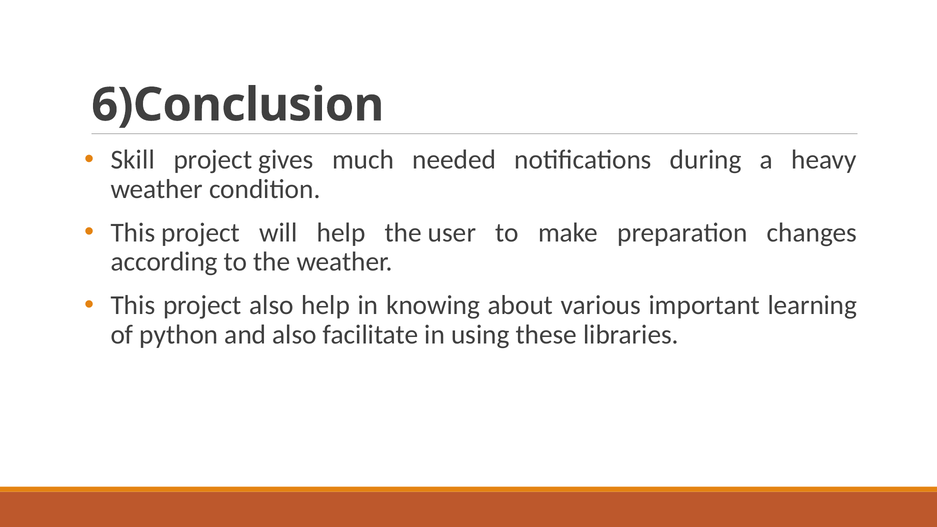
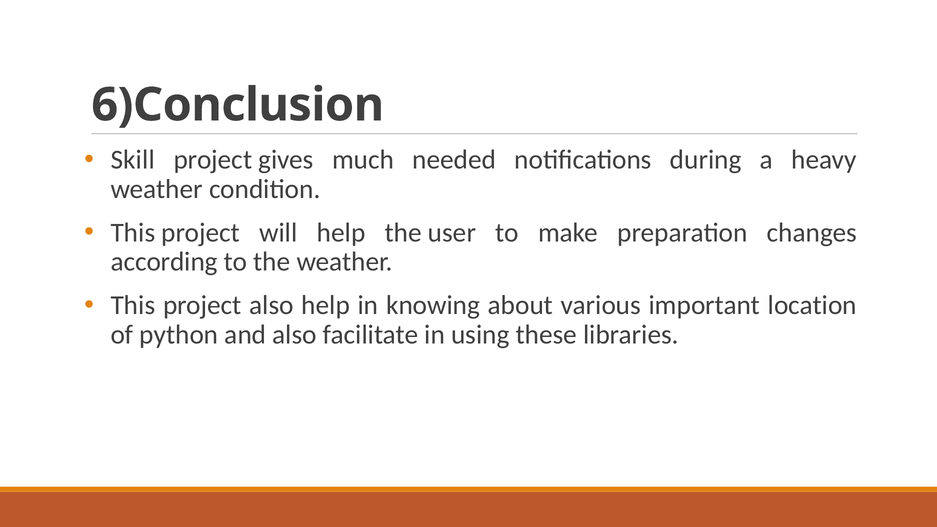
learning: learning -> location
